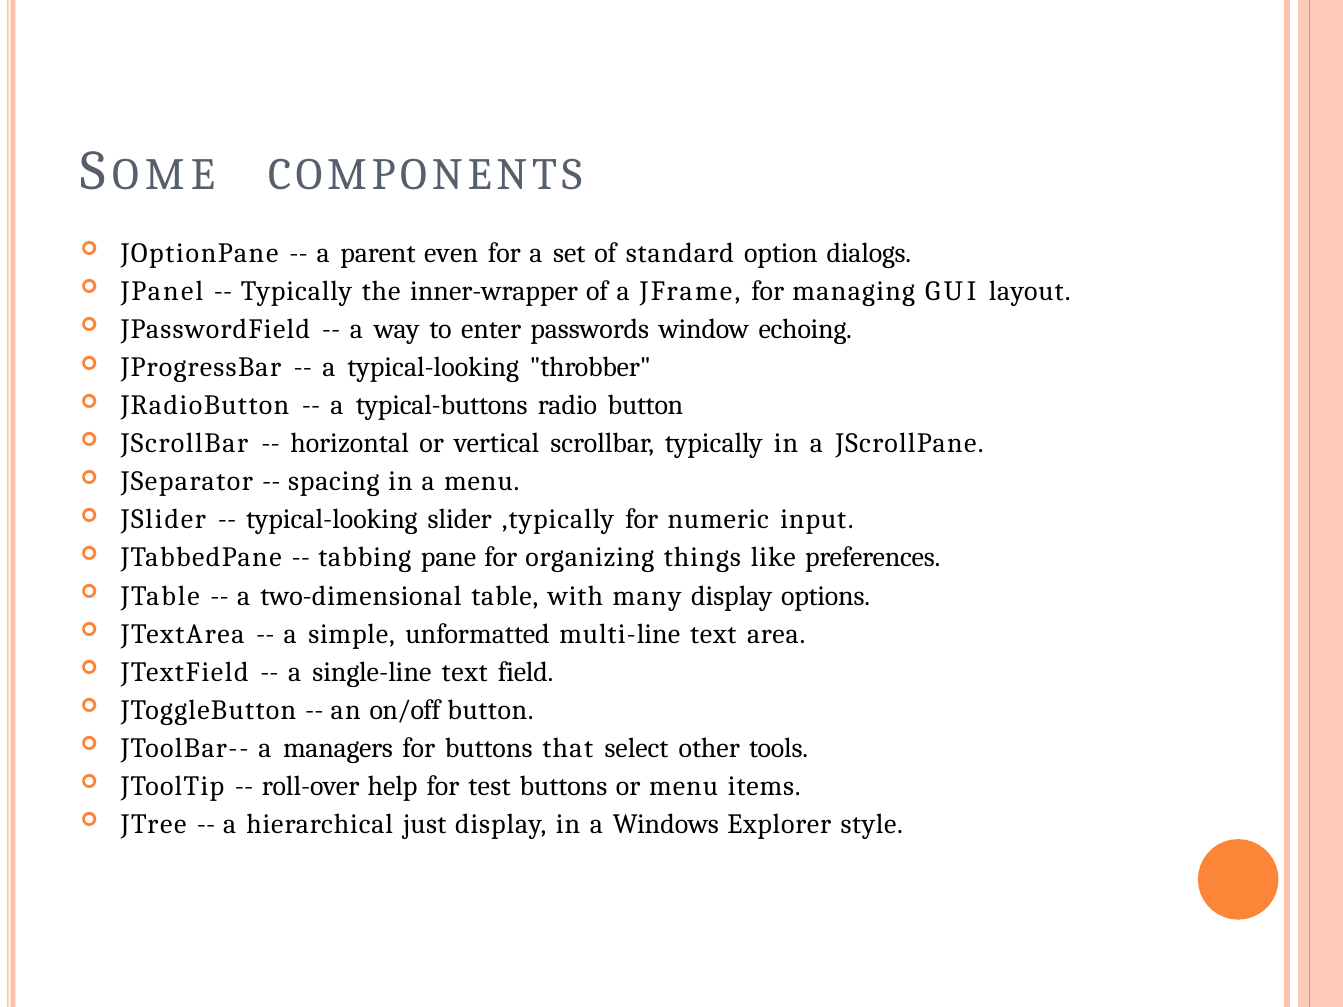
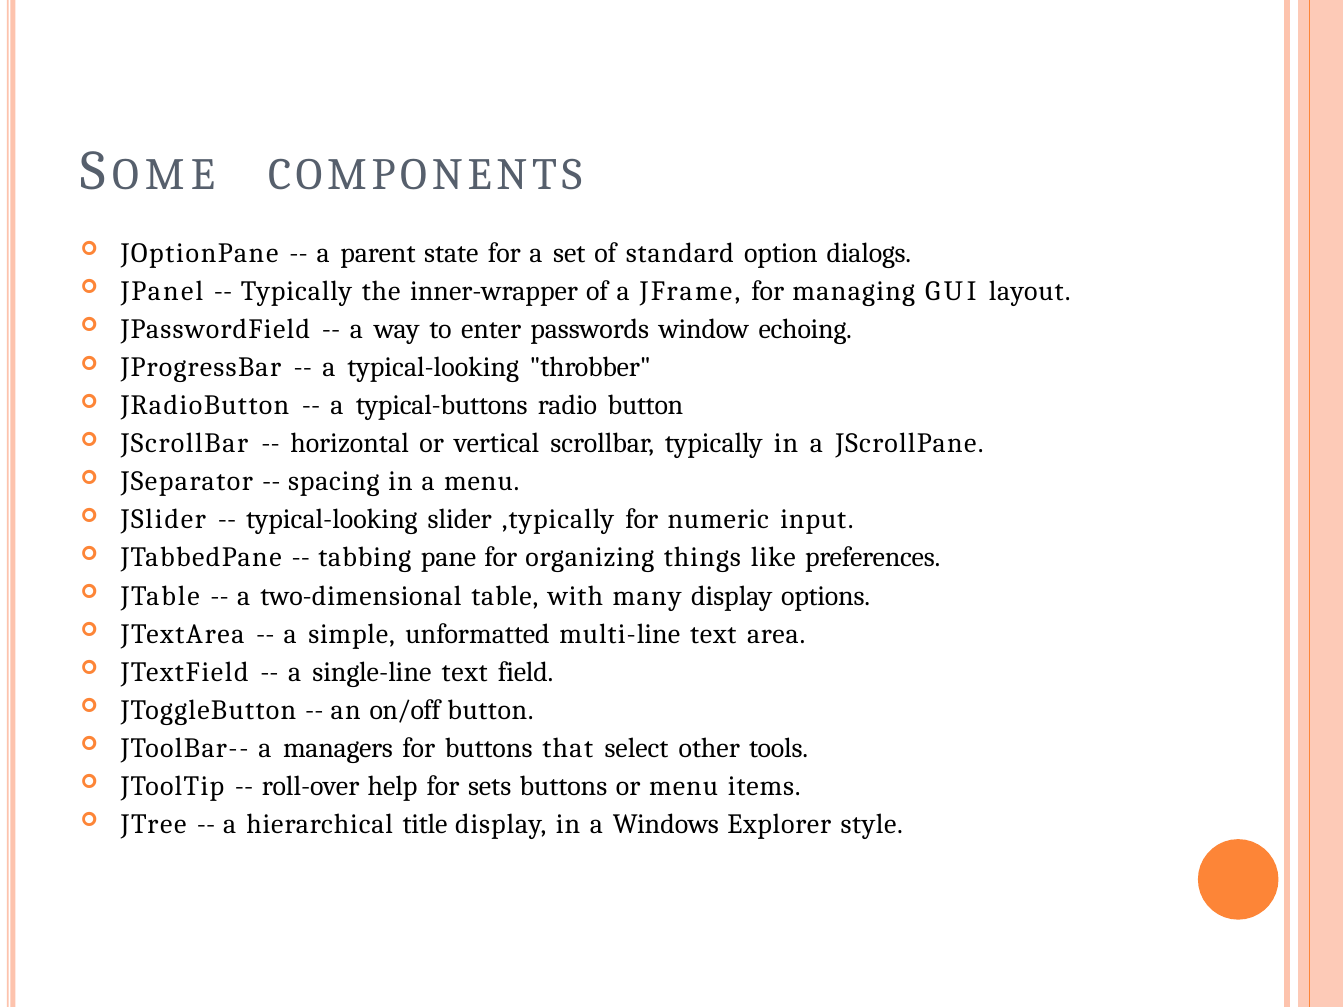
even: even -> state
test: test -> sets
just: just -> title
